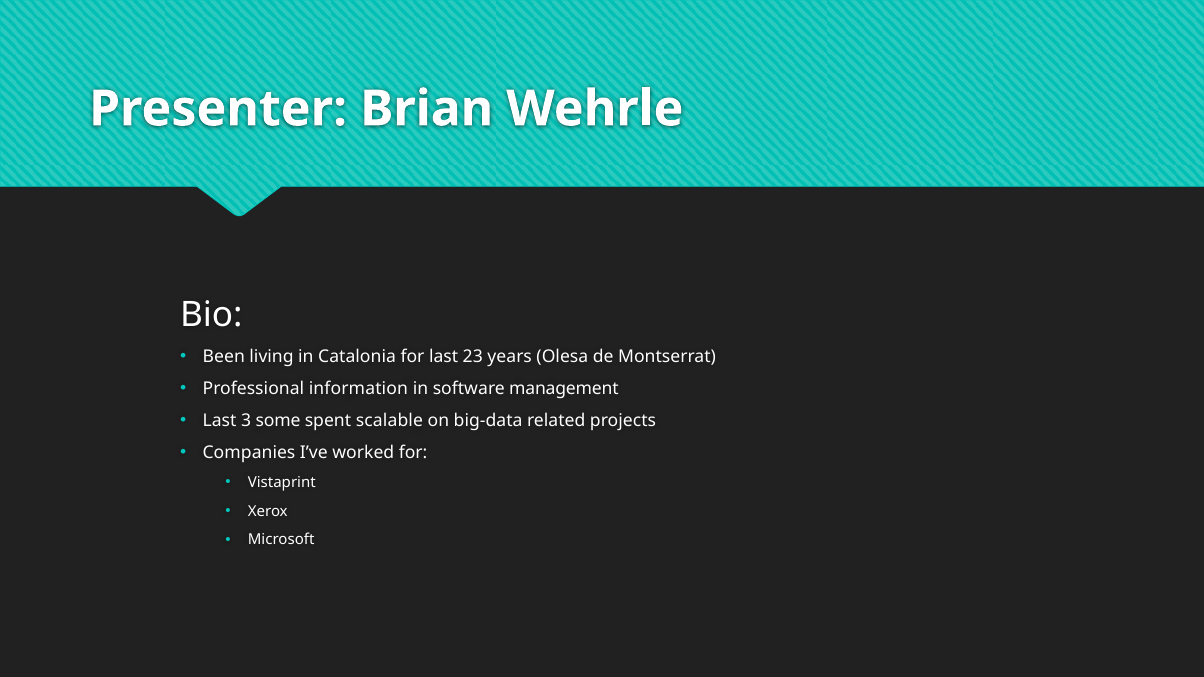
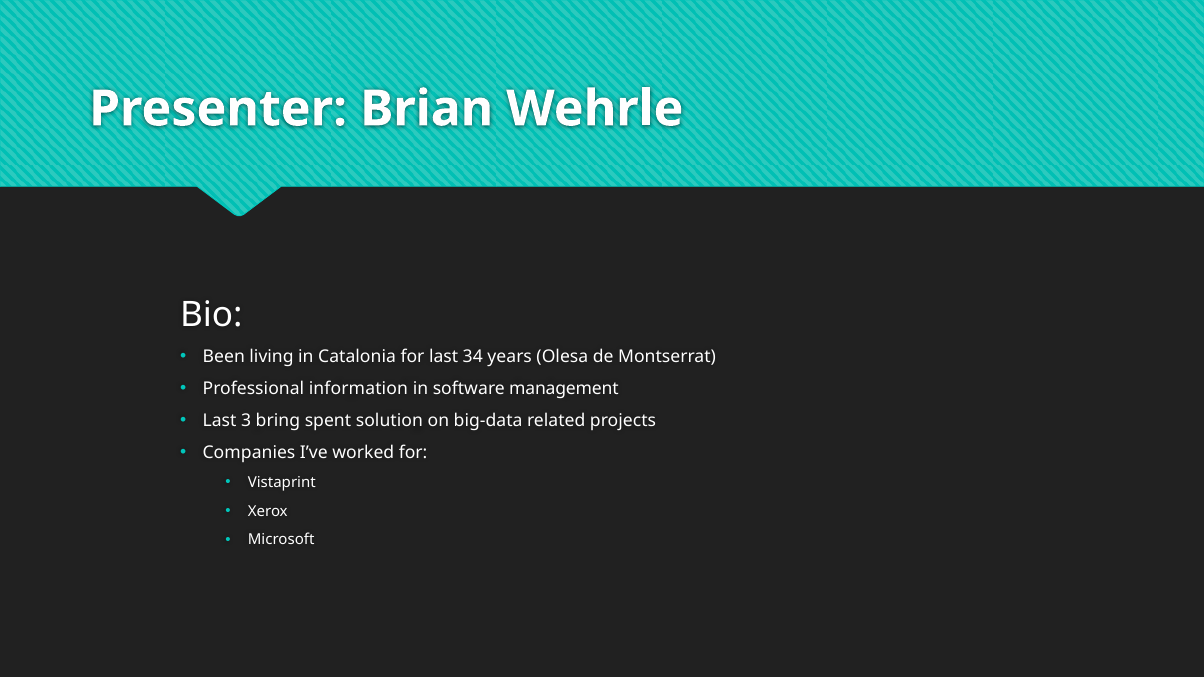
23: 23 -> 34
some: some -> bring
scalable: scalable -> solution
